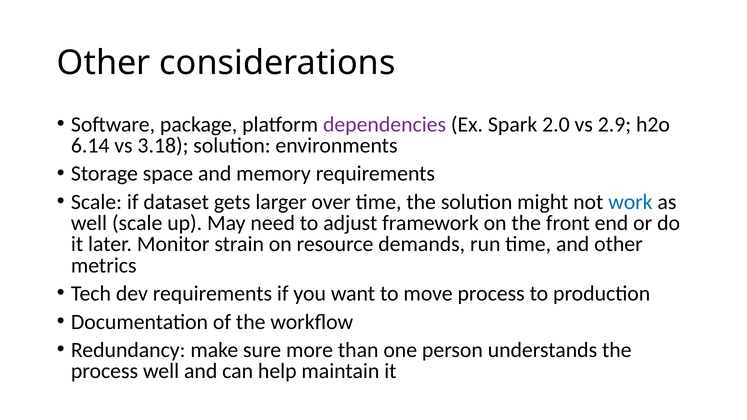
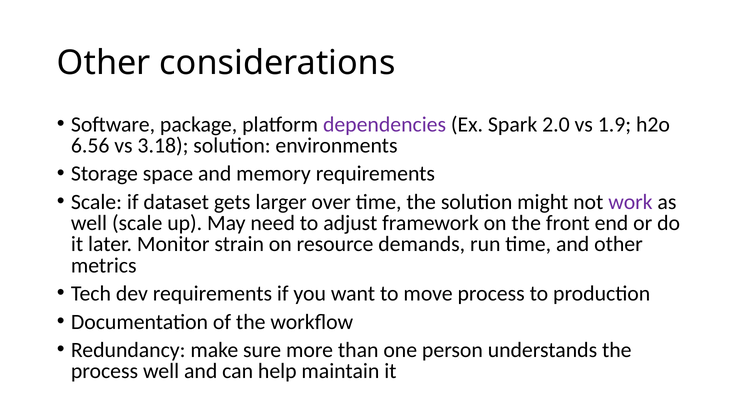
2.9: 2.9 -> 1.9
6.14: 6.14 -> 6.56
work colour: blue -> purple
